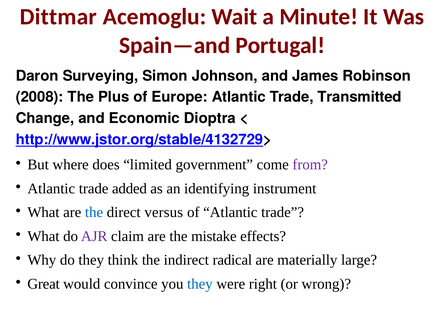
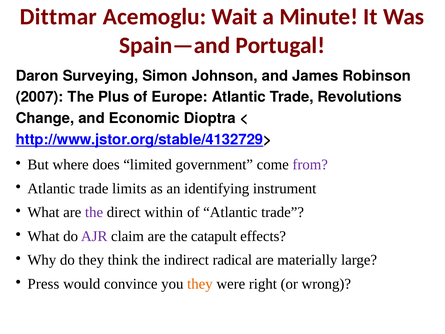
2008: 2008 -> 2007
Transmitted: Transmitted -> Revolutions
added: added -> limits
the at (94, 212) colour: blue -> purple
versus: versus -> within
mistake: mistake -> catapult
Great: Great -> Press
they at (200, 284) colour: blue -> orange
